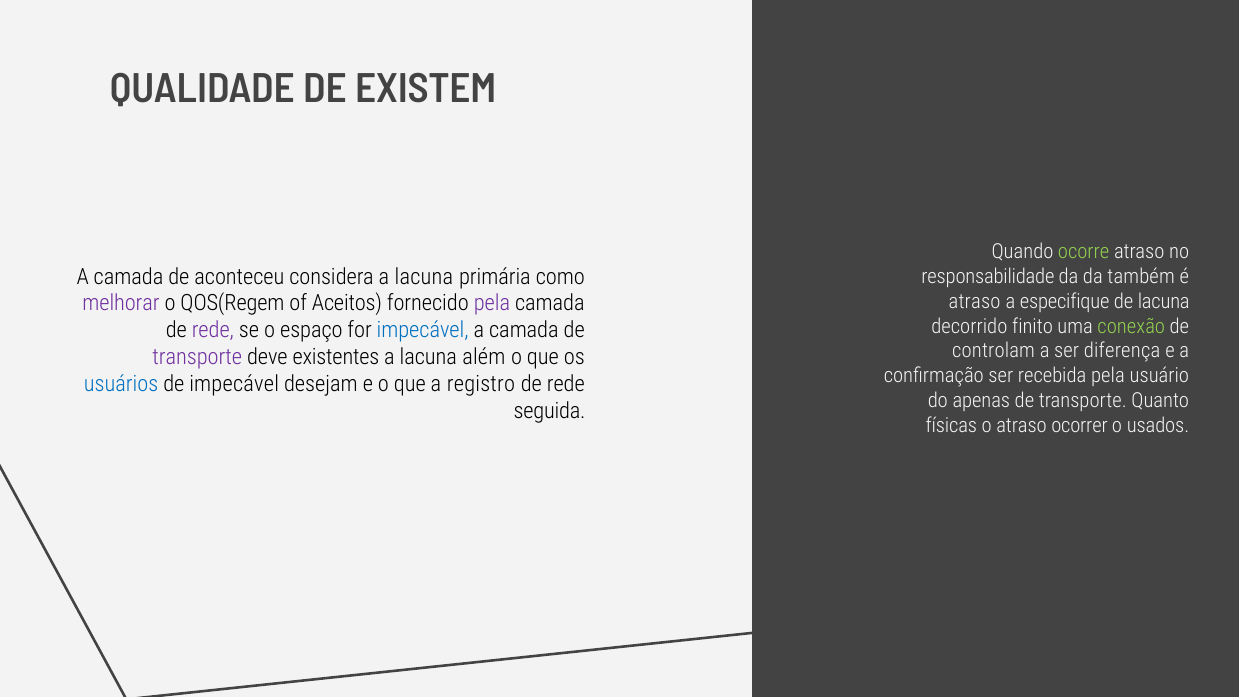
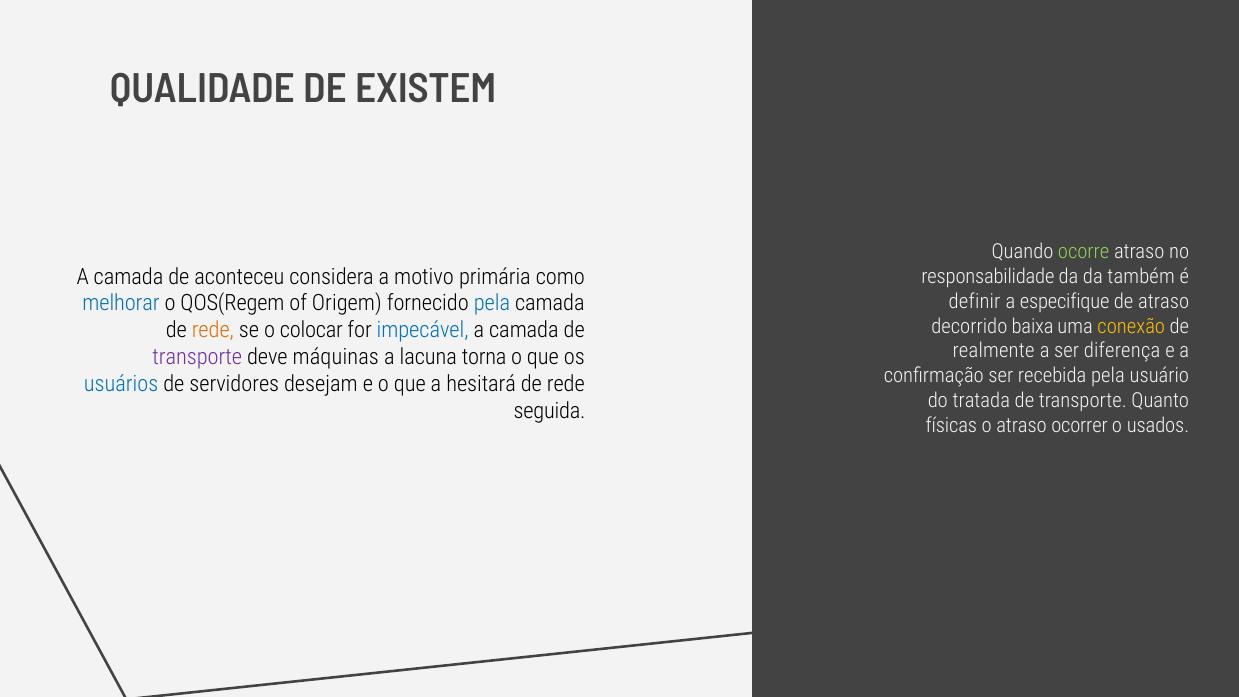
considera a lacuna: lacuna -> motivo
atraso at (975, 301): atraso -> definir
de lacuna: lacuna -> atraso
melhorar colour: purple -> blue
Aceitos: Aceitos -> Origem
pela at (492, 303) colour: purple -> blue
finito: finito -> baixa
conexão colour: light green -> yellow
rede at (213, 330) colour: purple -> orange
espaço: espaço -> colocar
controlam: controlam -> realmente
existentes: existentes -> máquinas
além: além -> torna
de impecável: impecável -> servidores
registro: registro -> hesitará
apenas: apenas -> tratada
